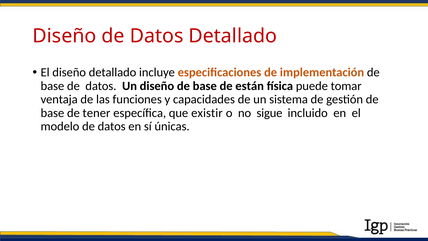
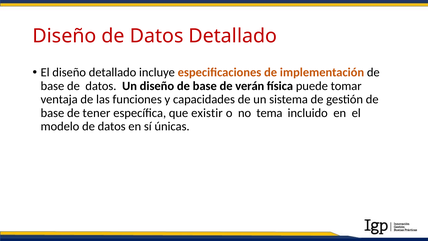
están: están -> verán
sigue: sigue -> tema
